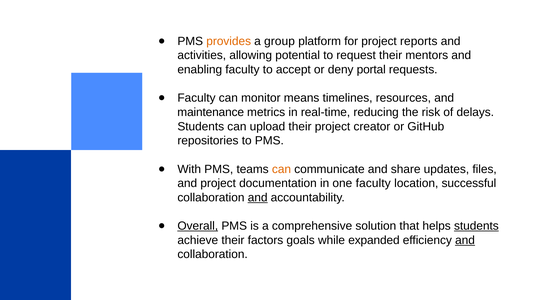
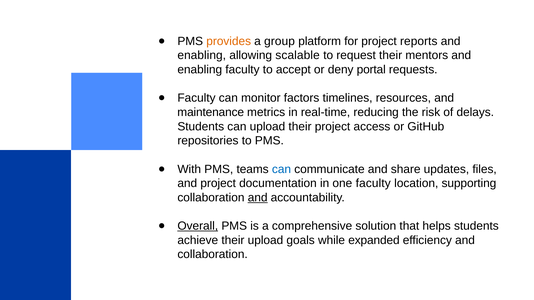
activities at (202, 55): activities -> enabling
potential: potential -> scalable
means: means -> factors
creator: creator -> access
can at (282, 169) colour: orange -> blue
successful: successful -> supporting
students at (476, 226) underline: present -> none
their factors: factors -> upload
and at (465, 241) underline: present -> none
